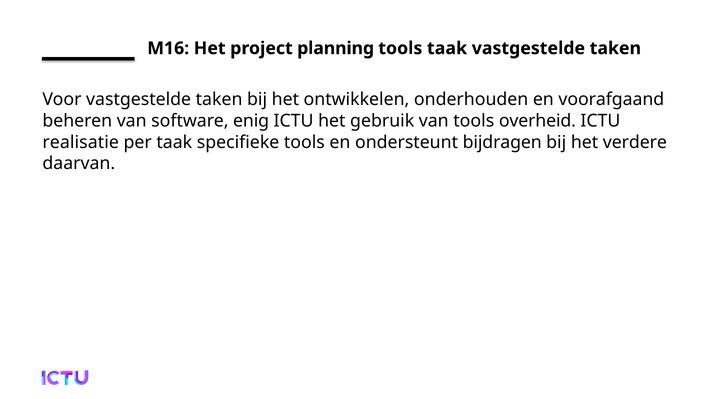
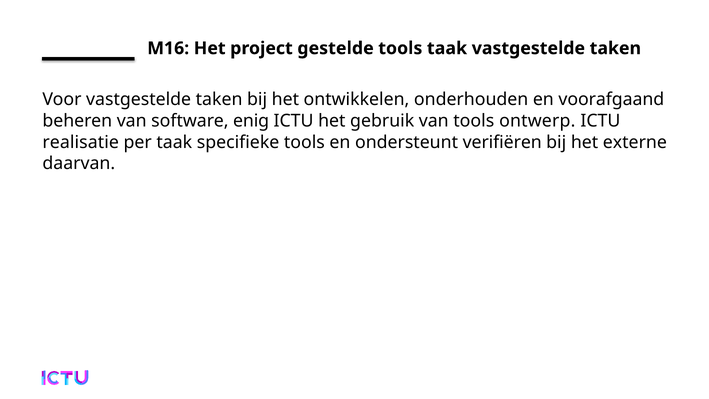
planning: planning -> gestelde
overheid: overheid -> ontwerp
bijdragen: bijdragen -> verifiëren
verdere: verdere -> externe
